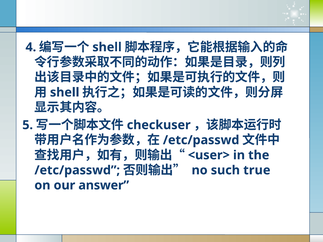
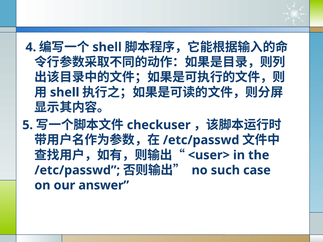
true: true -> case
